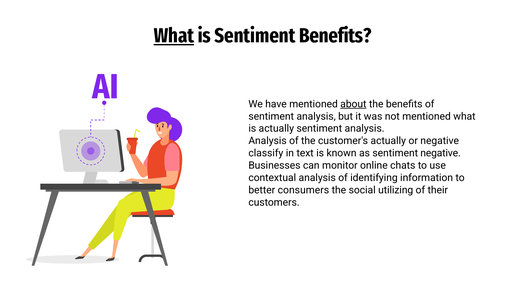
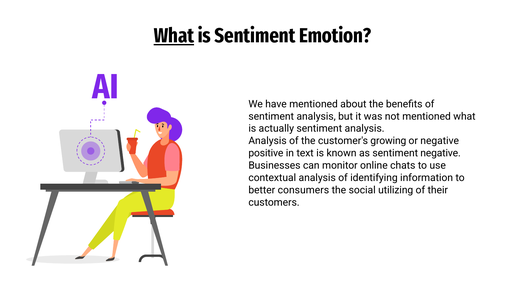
Sentiment Benefits: Benefits -> Emotion
about underline: present -> none
customer's actually: actually -> growing
classify: classify -> positive
